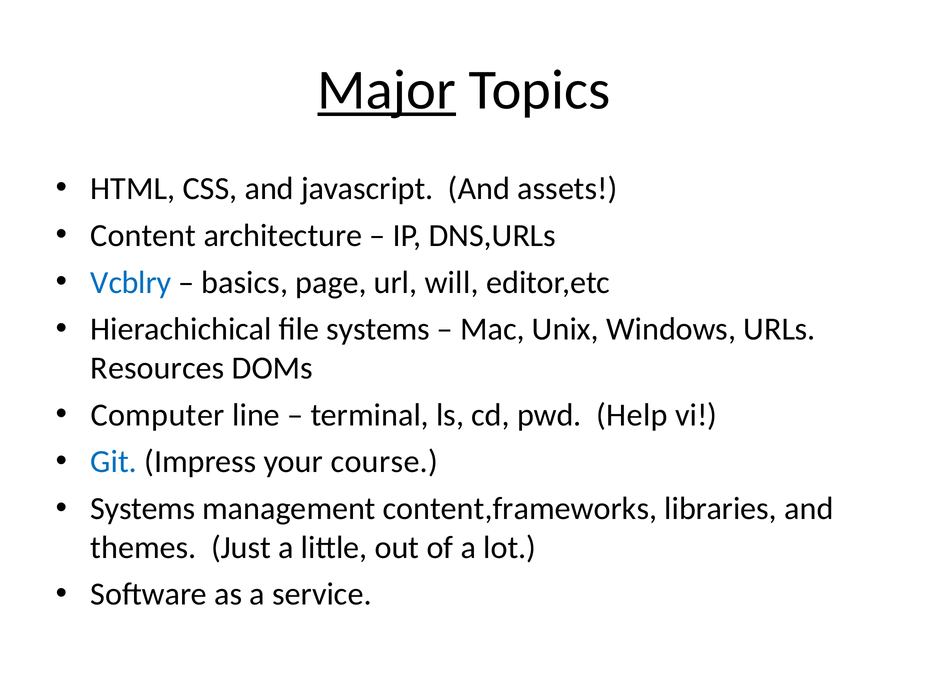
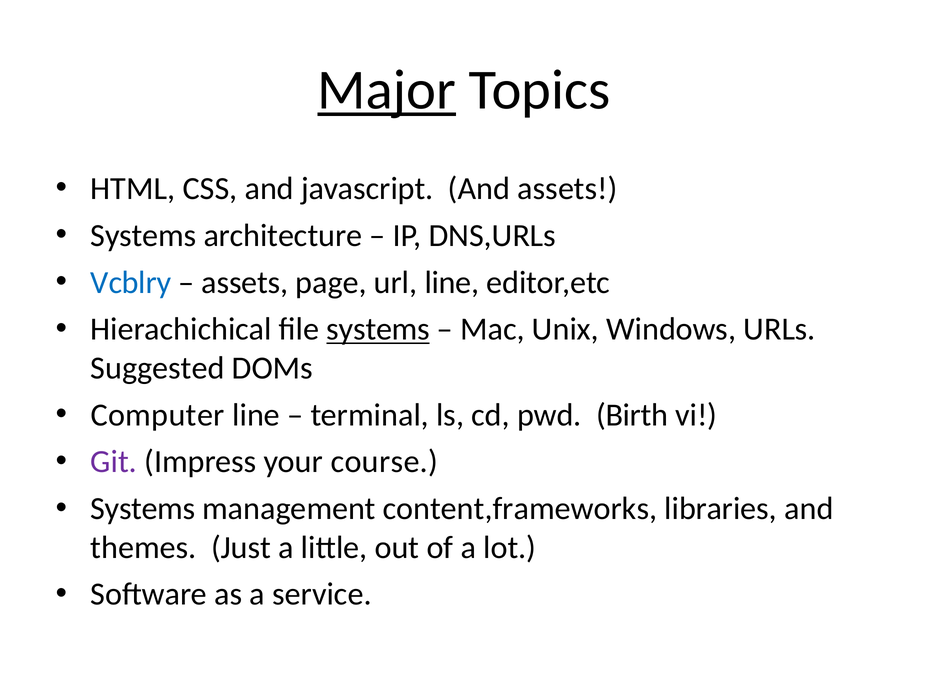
Content at (143, 236): Content -> Systems
basics at (245, 282): basics -> assets
url will: will -> line
systems at (378, 329) underline: none -> present
Resources: Resources -> Suggested
Help: Help -> Birth
Git colour: blue -> purple
